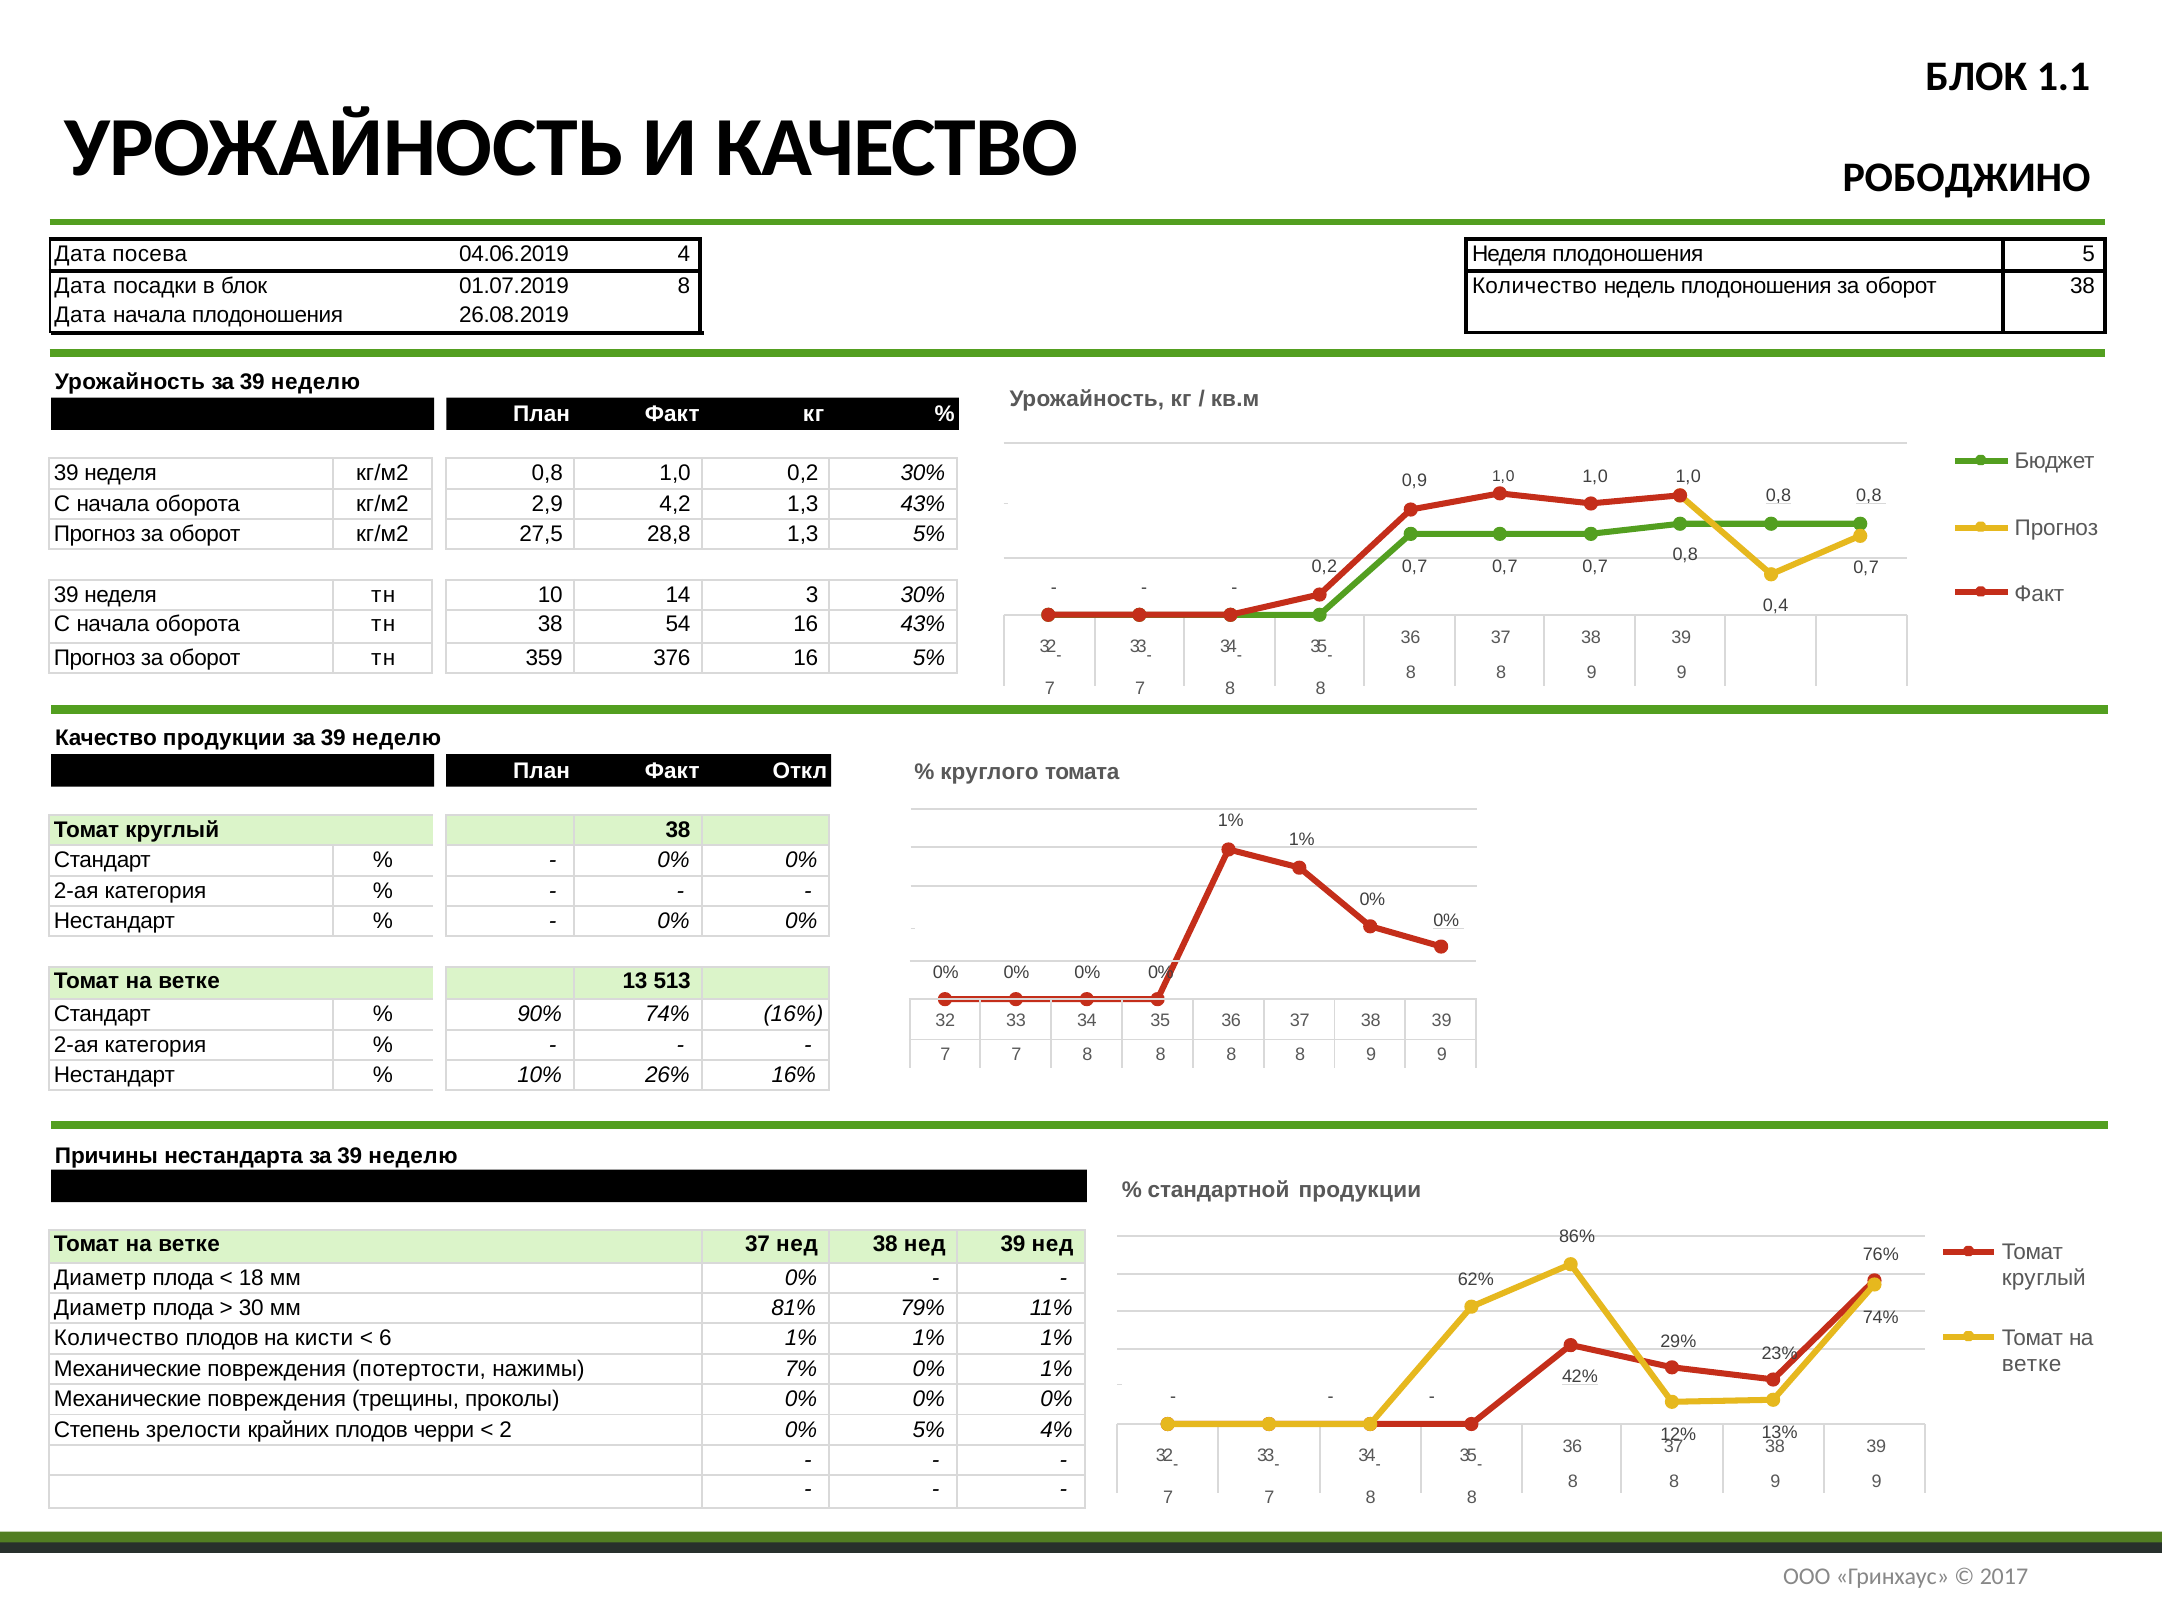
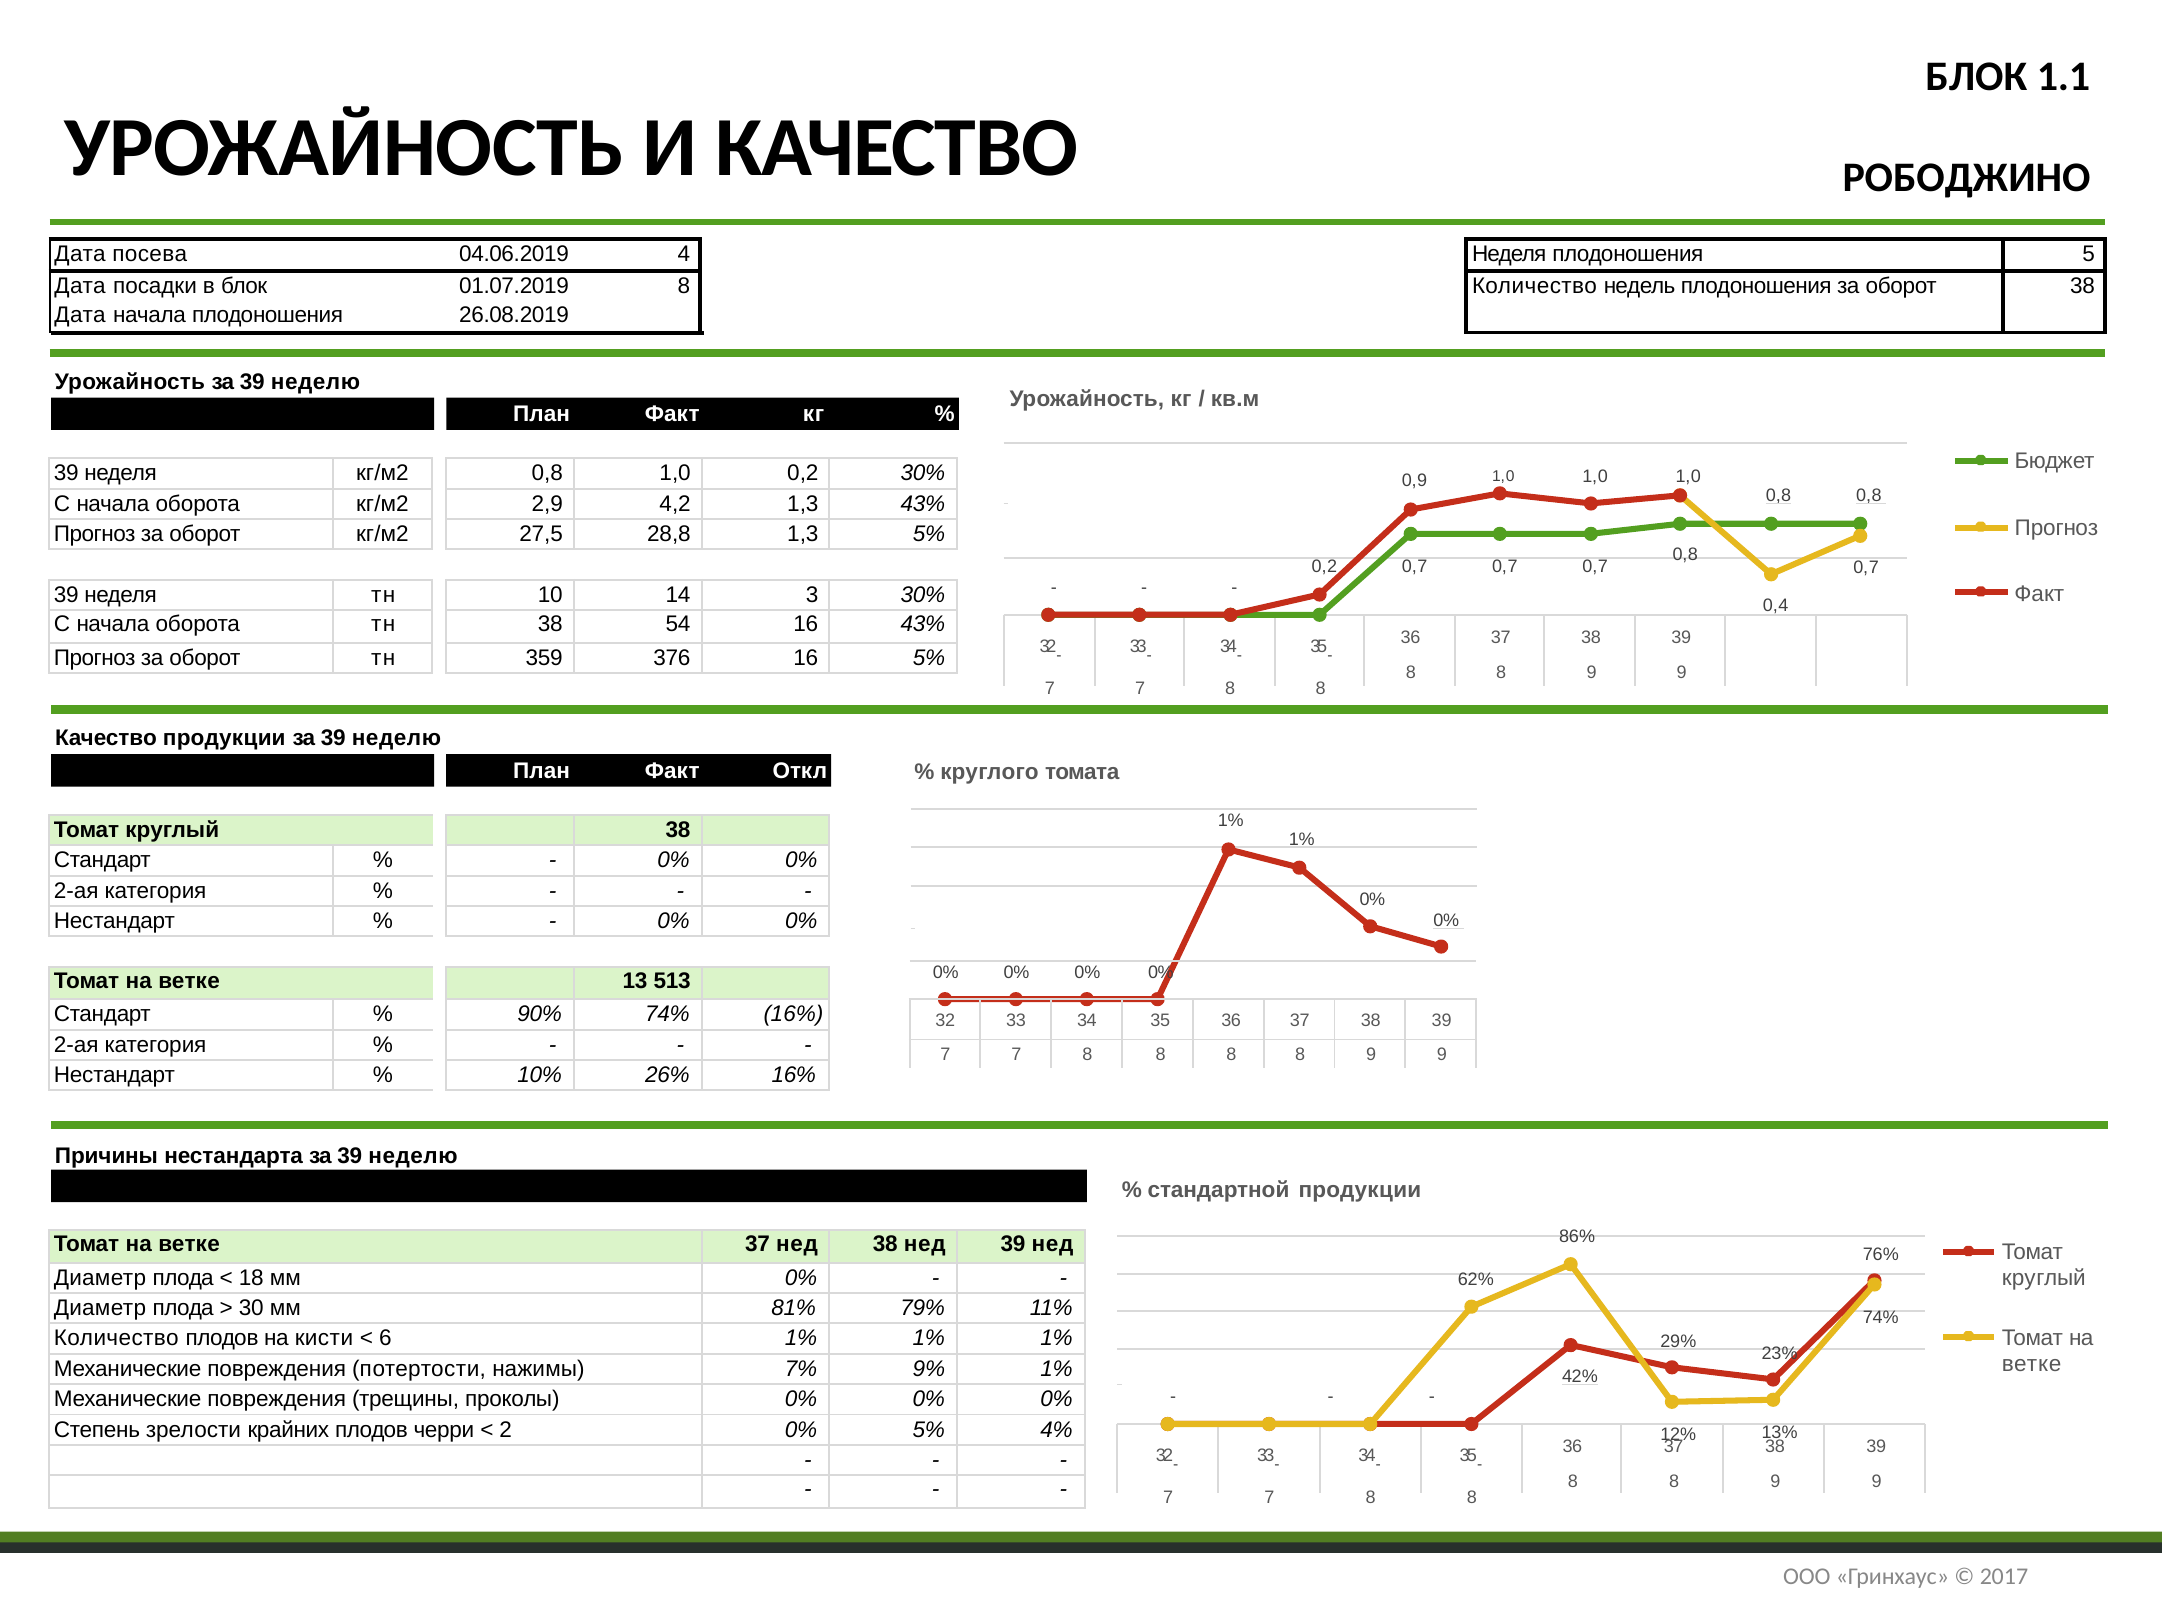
7% 0%: 0% -> 9%
